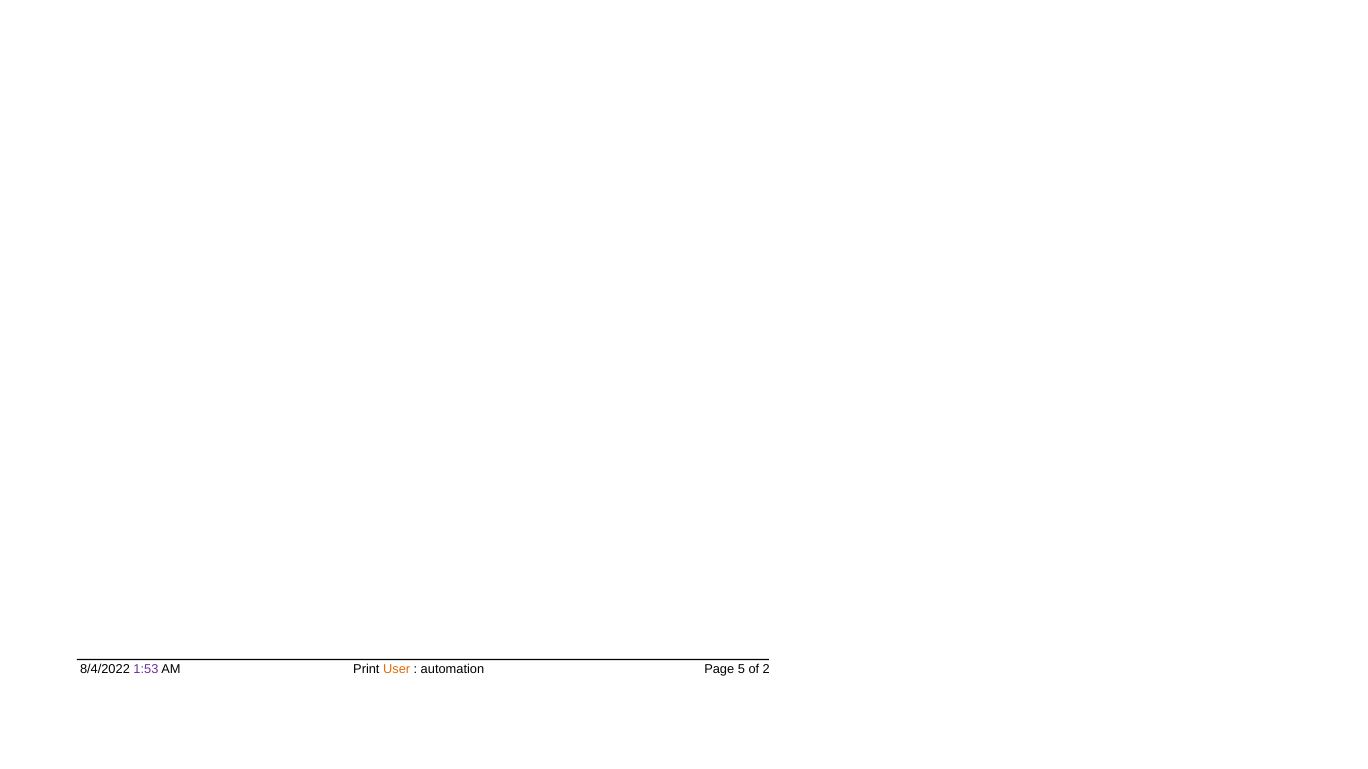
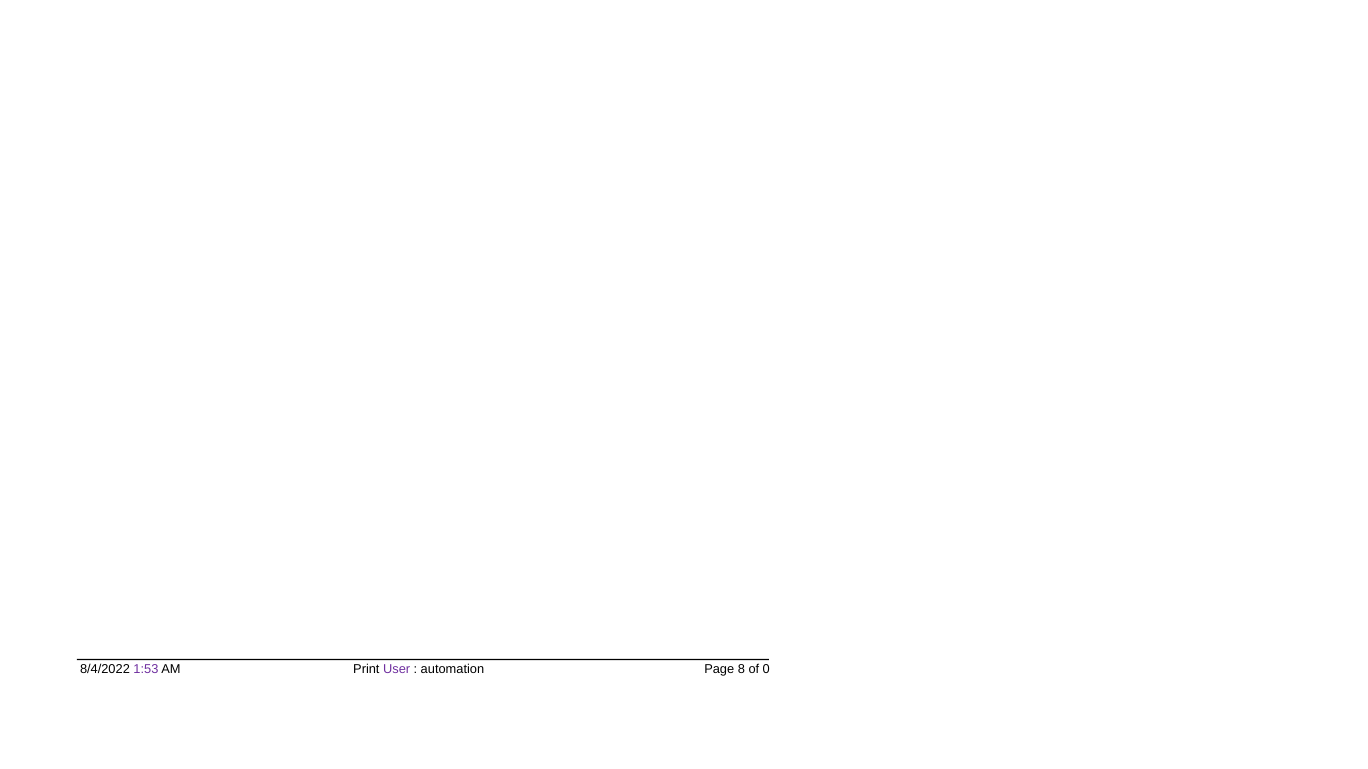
User colour: orange -> purple
5: 5 -> 8
2: 2 -> 0
